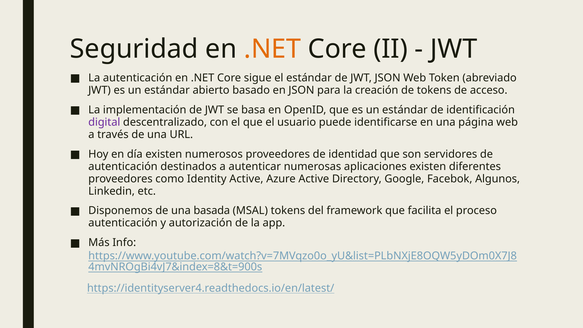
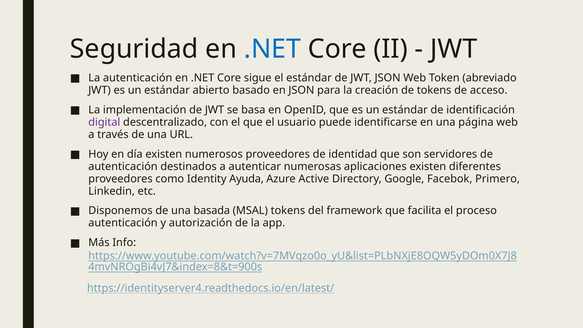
.NET at (272, 49) colour: orange -> blue
Identity Active: Active -> Ayuda
Algunos: Algunos -> Primero
